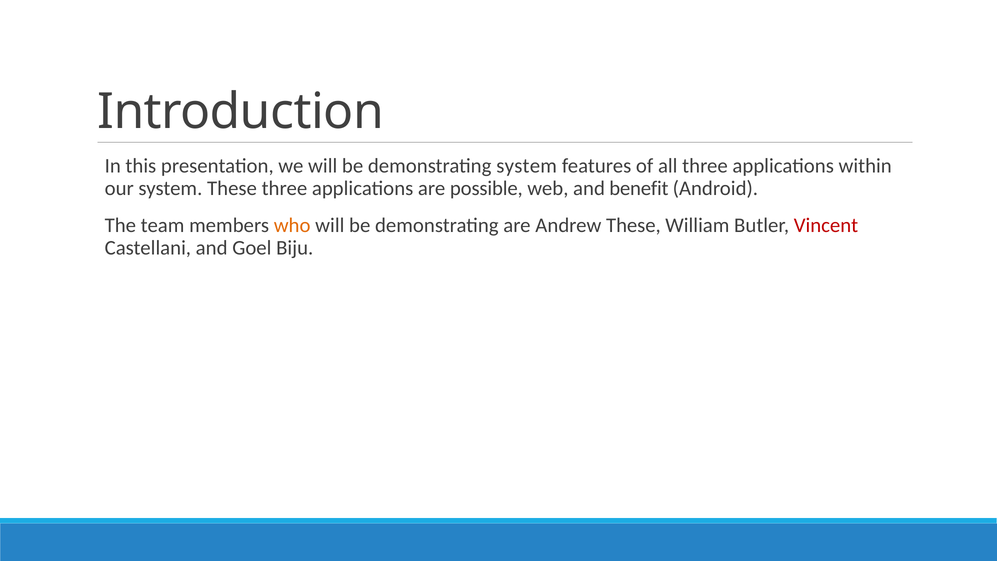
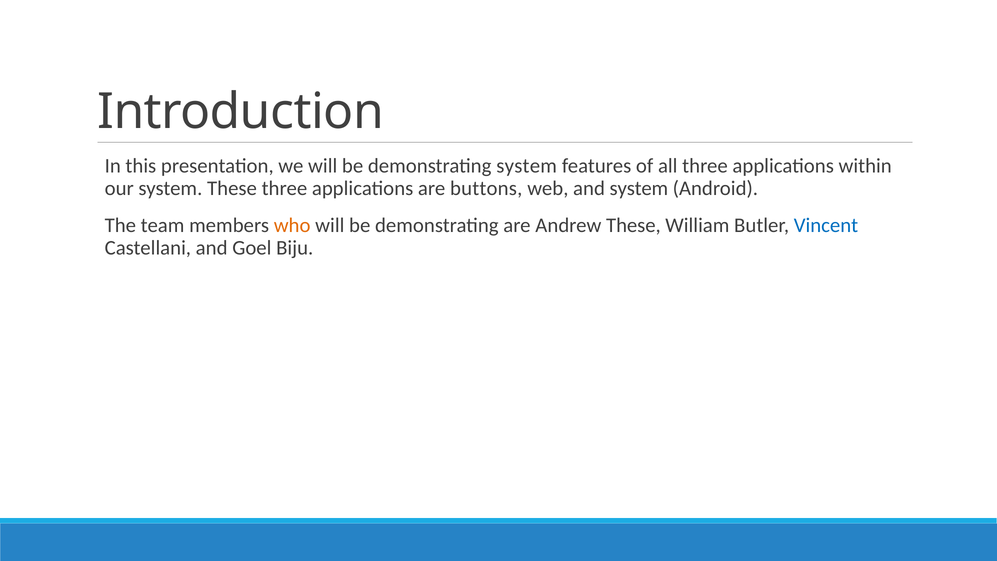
possible: possible -> buttons
and benefit: benefit -> system
Vincent colour: red -> blue
